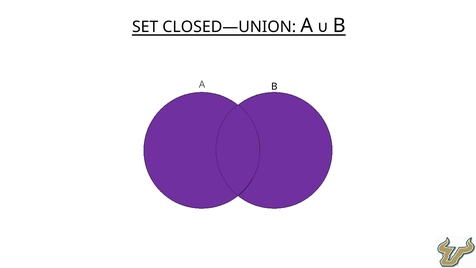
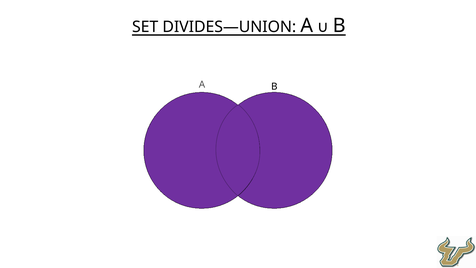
CLOSED—UNION: CLOSED—UNION -> DIVIDES—UNION
